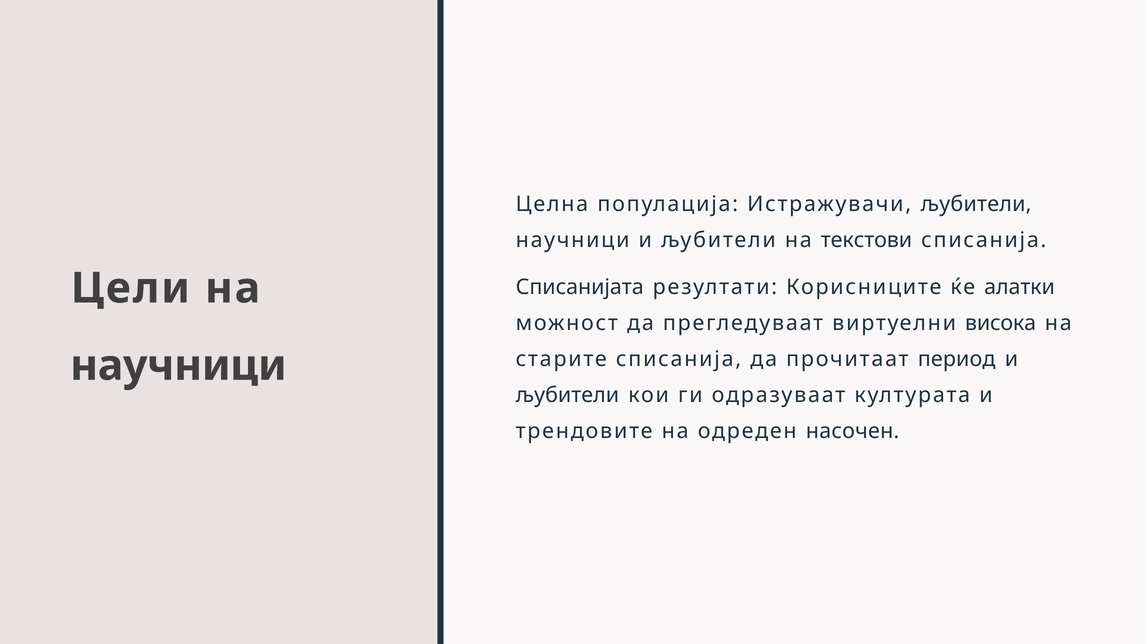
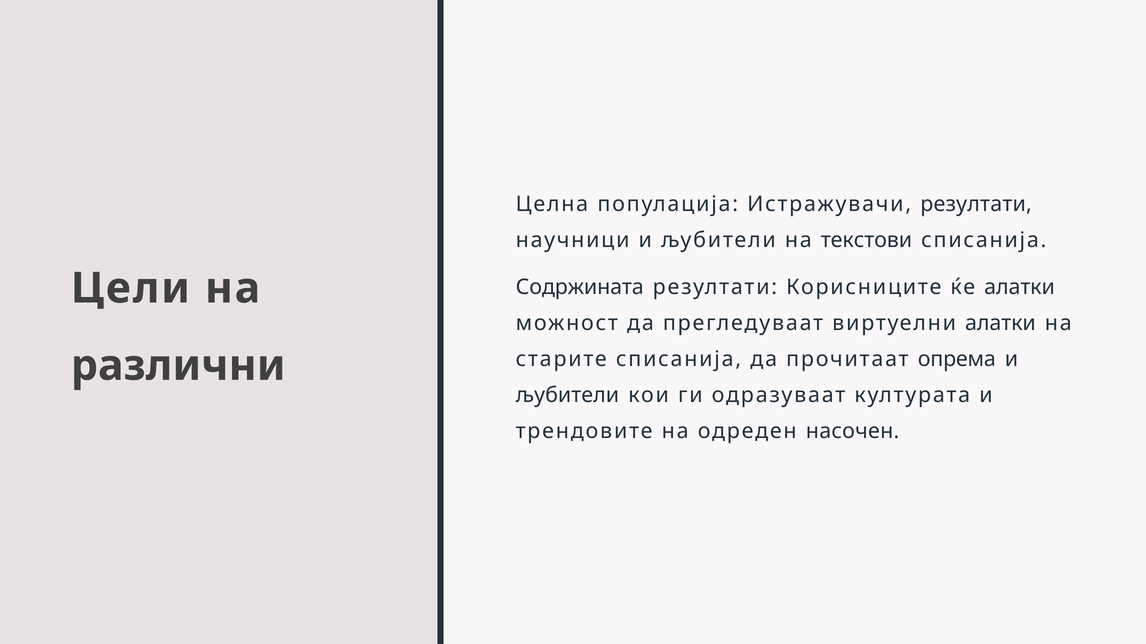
Истражувачи љубители: љубители -> резултати
Списанијата: Списанијата -> Содржината
виртуелни висока: висока -> алатки
период: период -> опрема
научници at (178, 366): научници -> различни
